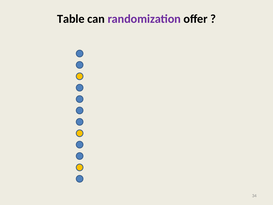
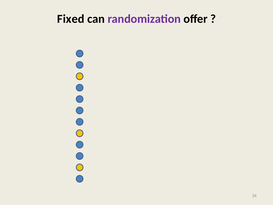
Table: Table -> Fixed
